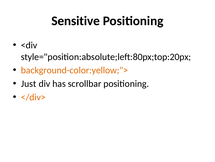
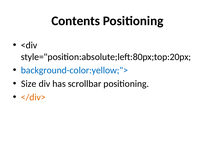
Sensitive: Sensitive -> Contents
background-color:yellow;"> colour: orange -> blue
Just: Just -> Size
